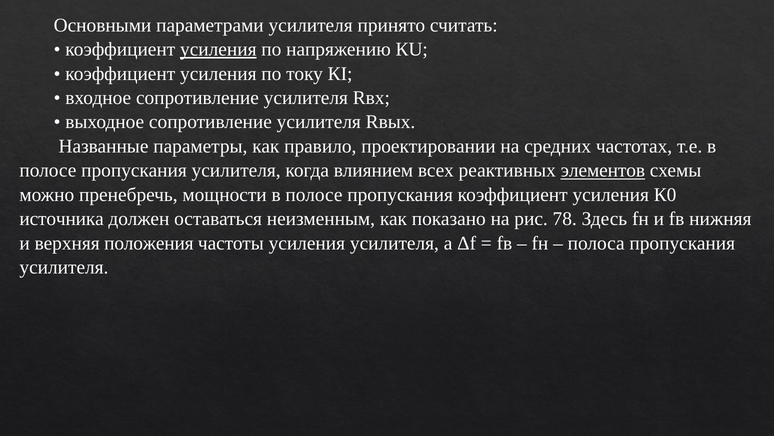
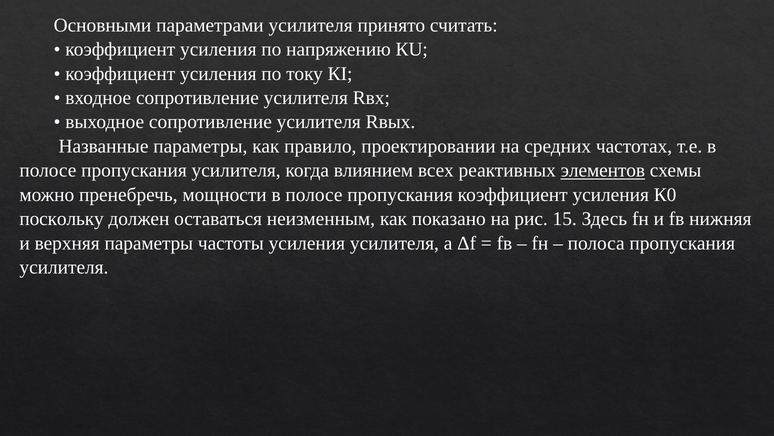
усиления at (218, 49) underline: present -> none
источника: источника -> поскольку
78: 78 -> 15
верхняя положения: положения -> параметры
